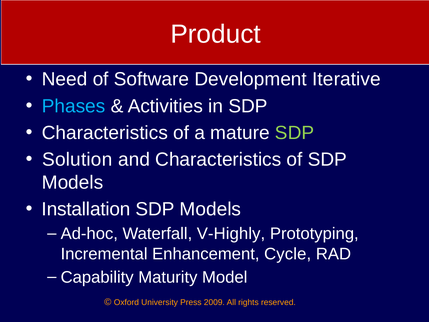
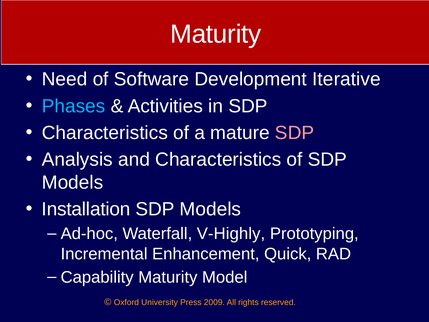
Product at (216, 34): Product -> Maturity
SDP at (295, 133) colour: light green -> pink
Solution: Solution -> Analysis
Cycle: Cycle -> Quick
